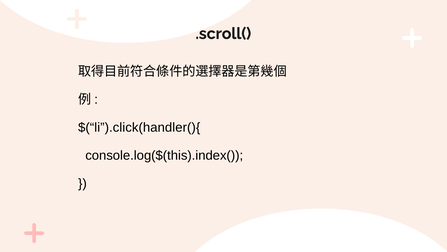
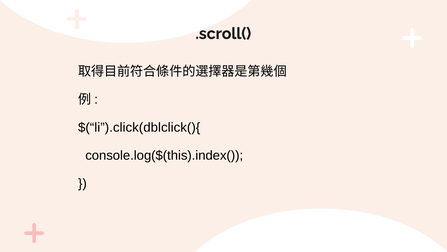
$(“li”).click(handler(){: $(“li”).click(handler(){ -> $(“li”).click(dblclick(){
